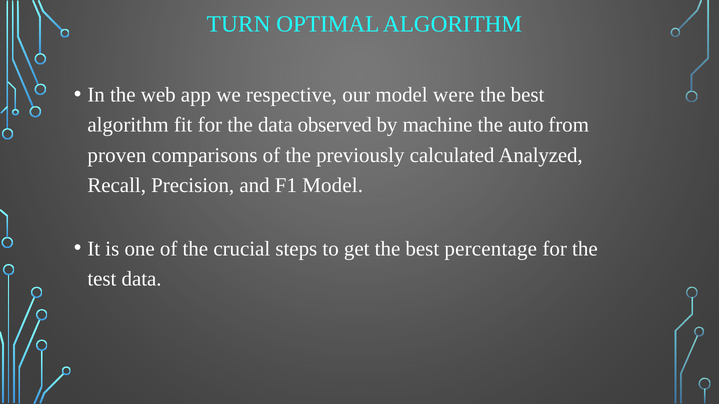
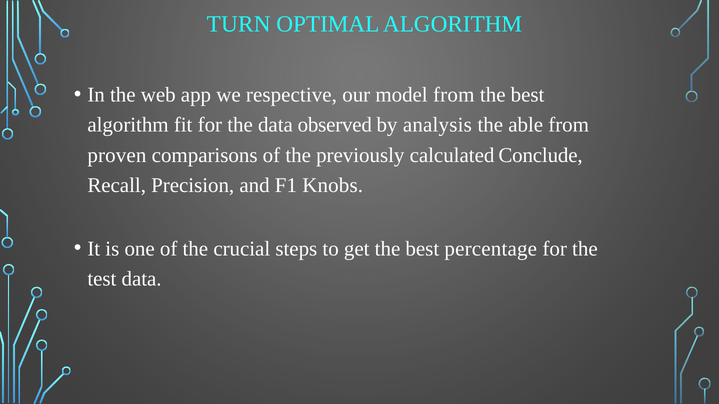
model were: were -> from
machine: machine -> analysis
auto: auto -> able
Analyzed: Analyzed -> Conclude
F1 Model: Model -> Knobs
